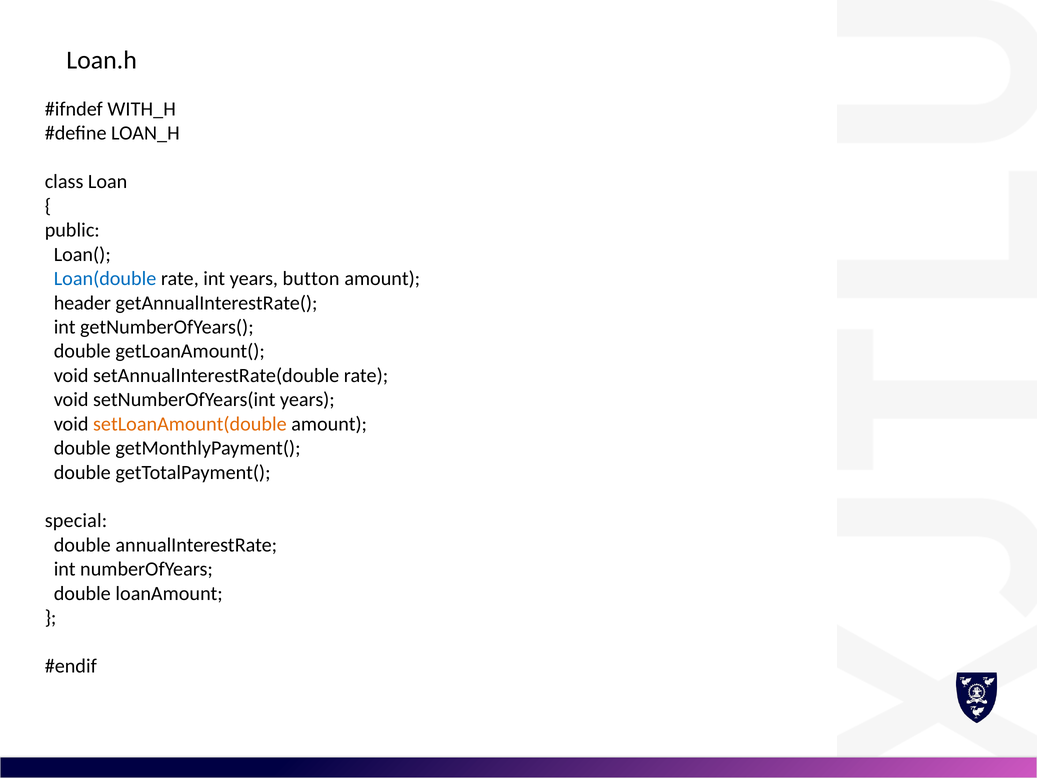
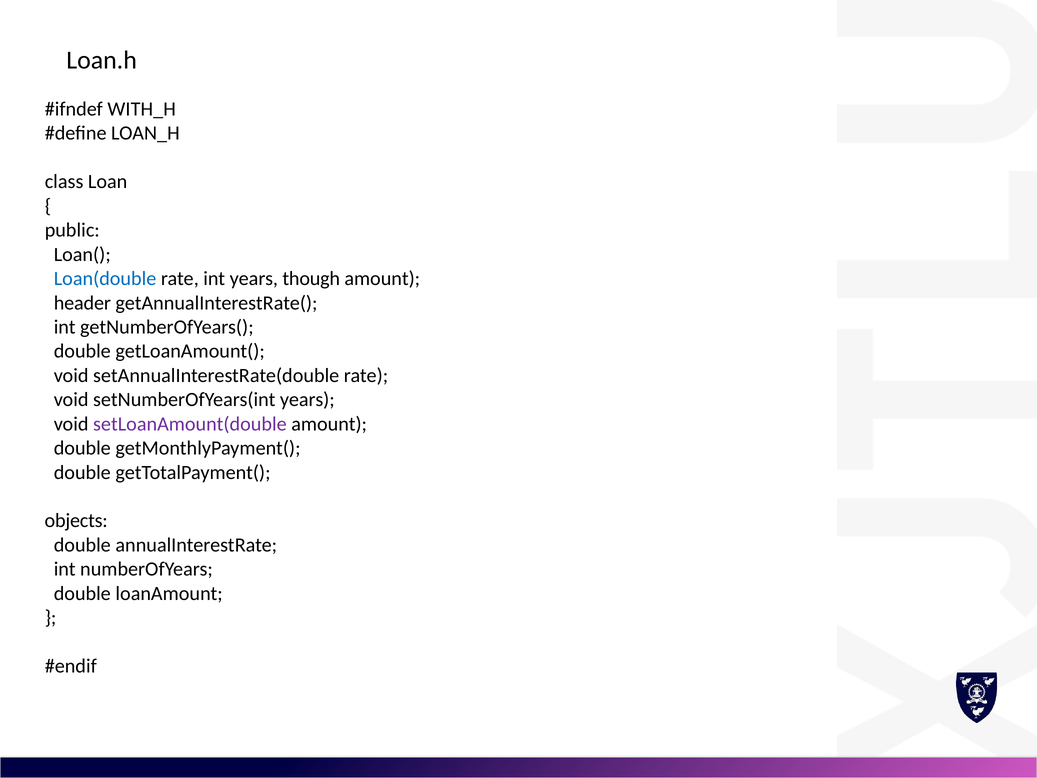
button: button -> though
setLoanAmount(double colour: orange -> purple
special: special -> objects
